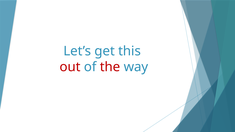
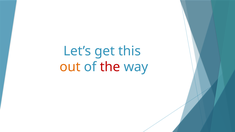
out colour: red -> orange
